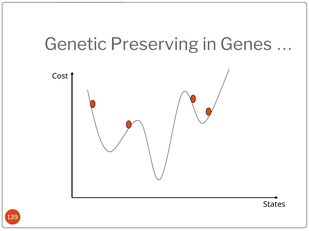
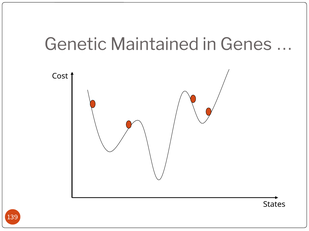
Preserving: Preserving -> Maintained
